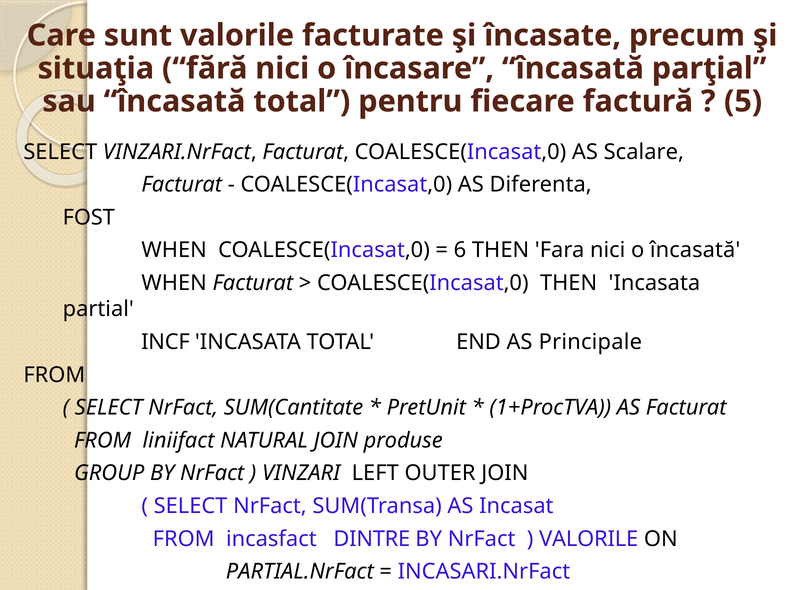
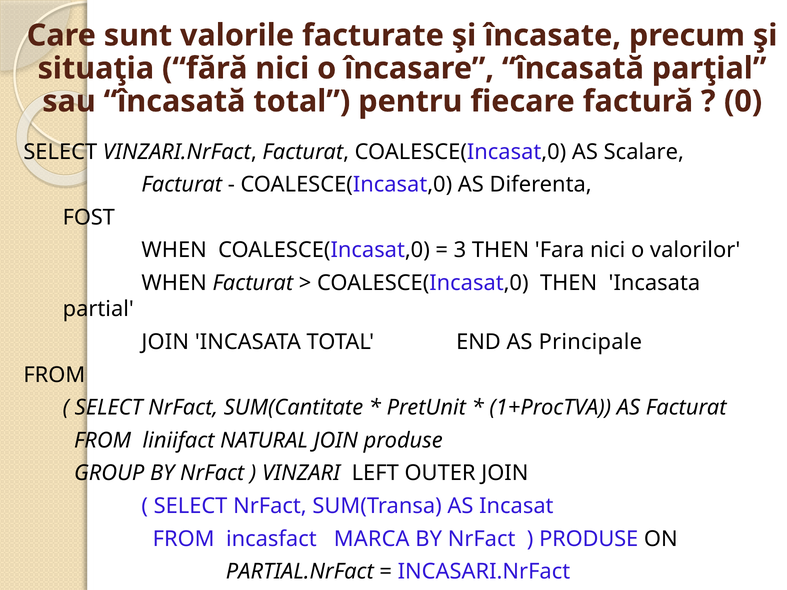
5: 5 -> 0
6: 6 -> 3
o încasată: încasată -> valorilor
INCF at (165, 342): INCF -> JOIN
DINTRE: DINTRE -> MARCA
VALORILE at (589, 539): VALORILE -> PRODUSE
